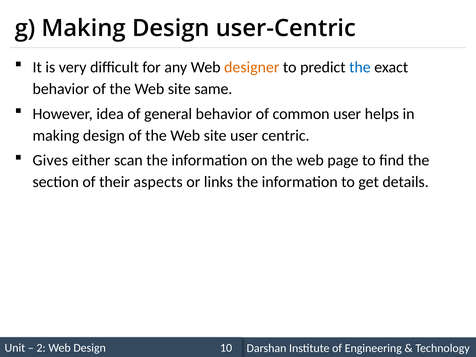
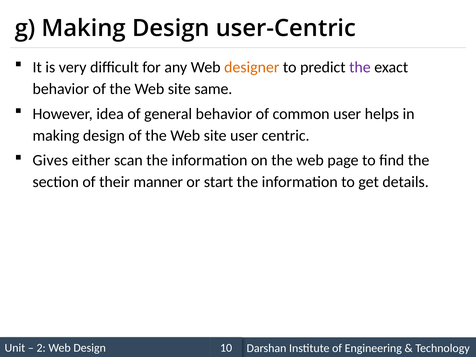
the at (360, 67) colour: blue -> purple
aspects: aspects -> manner
links: links -> start
